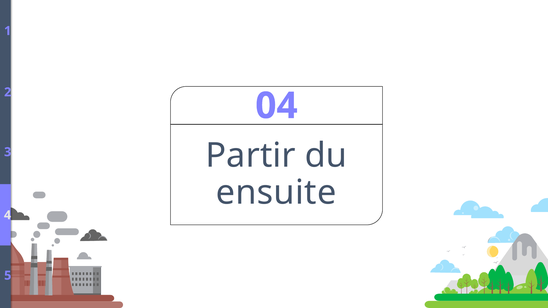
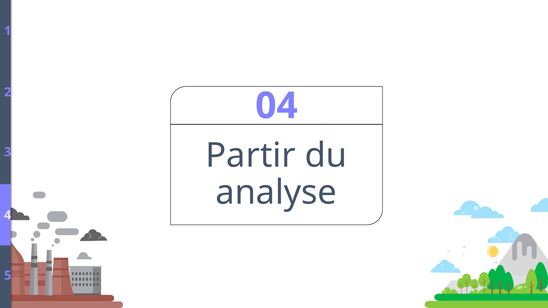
ensuite: ensuite -> analyse
